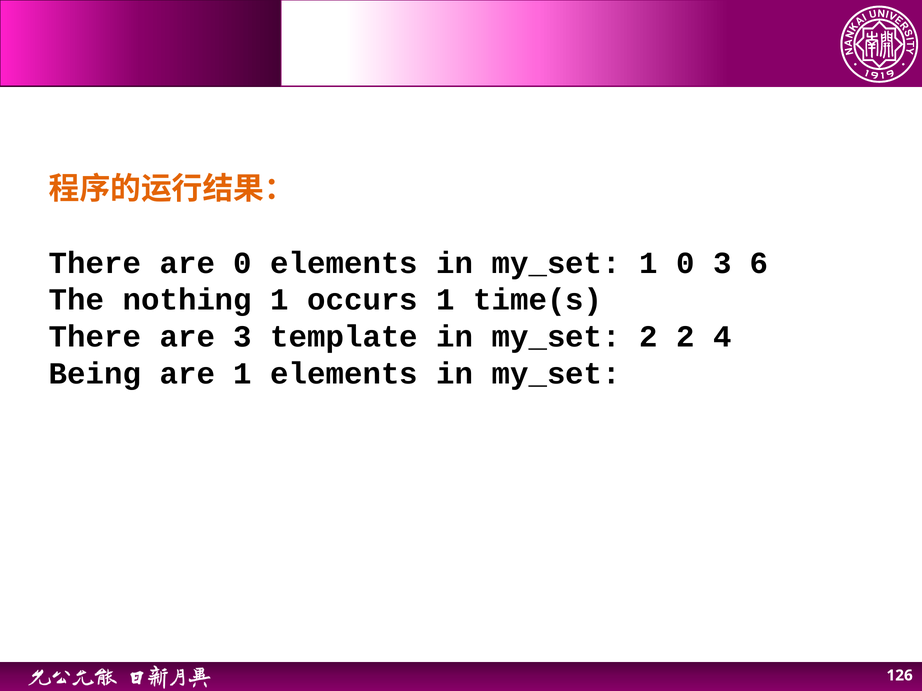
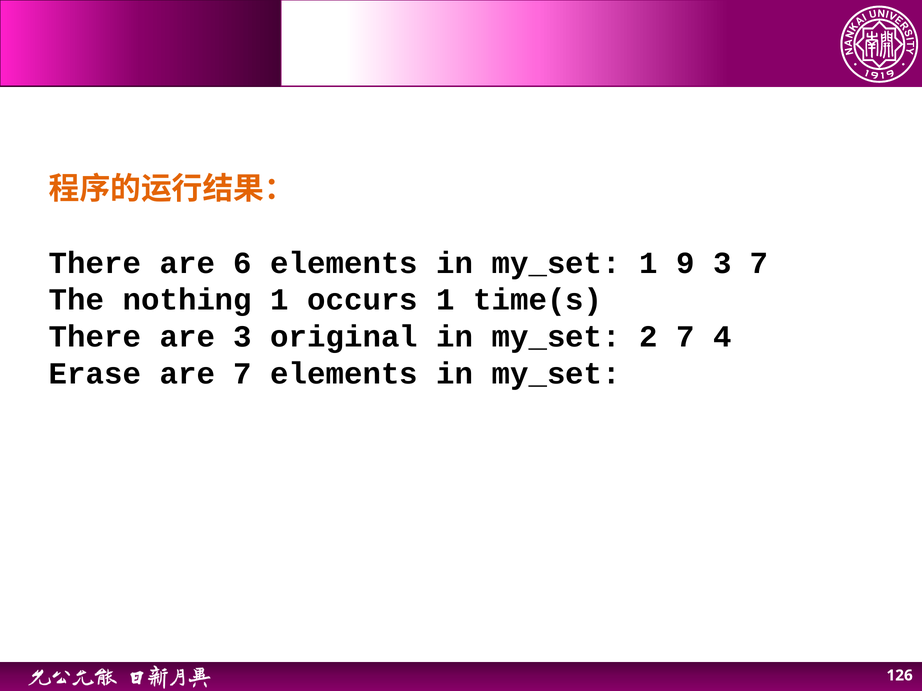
are 0: 0 -> 6
1 0: 0 -> 9
3 6: 6 -> 7
template: template -> original
2 2: 2 -> 7
Being: Being -> Erase
are 1: 1 -> 7
